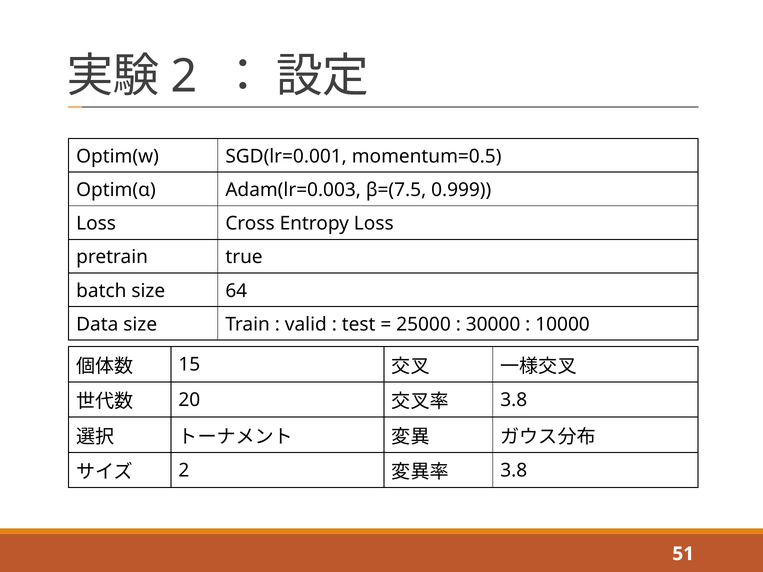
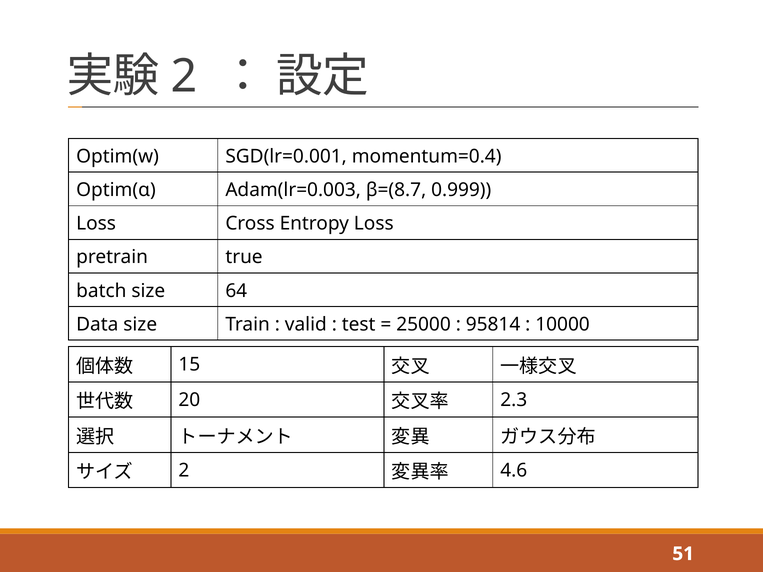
momentum=0.5: momentum=0.5 -> momentum=0.4
β=(7.5: β=(7.5 -> β=(8.7
30000: 30000 -> 95814
3.8 at (514, 400): 3.8 -> 2.3
3.8 at (514, 470): 3.8 -> 4.6
